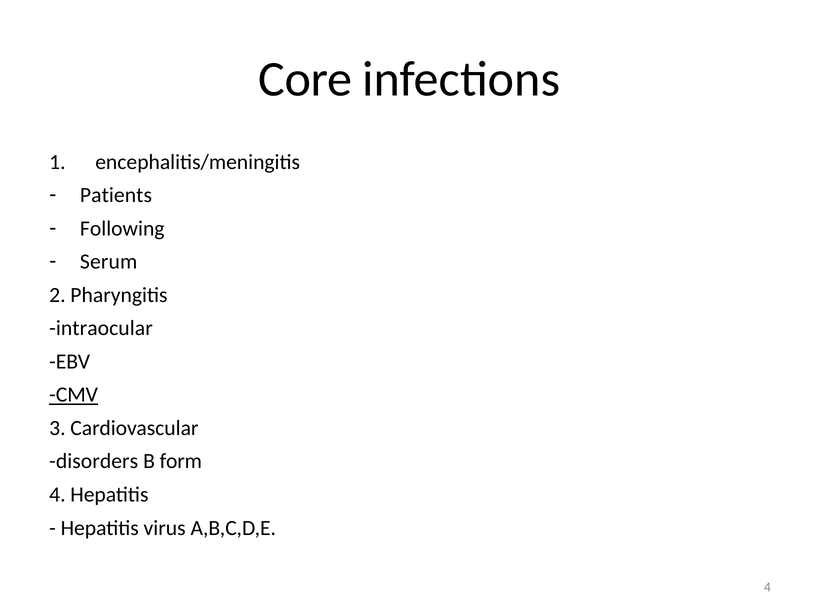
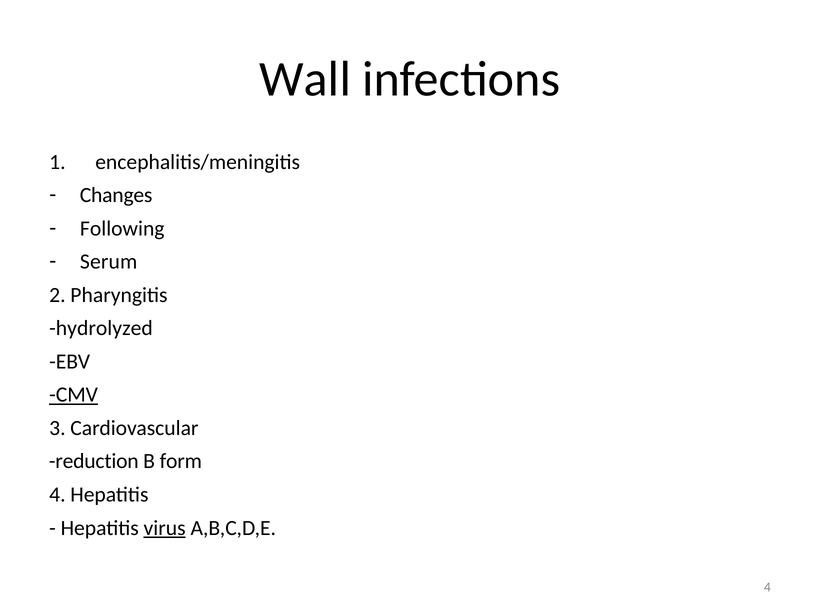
Core: Core -> Wall
Patients: Patients -> Changes
intraocular: intraocular -> hydrolyzed
disorders: disorders -> reduction
virus underline: none -> present
